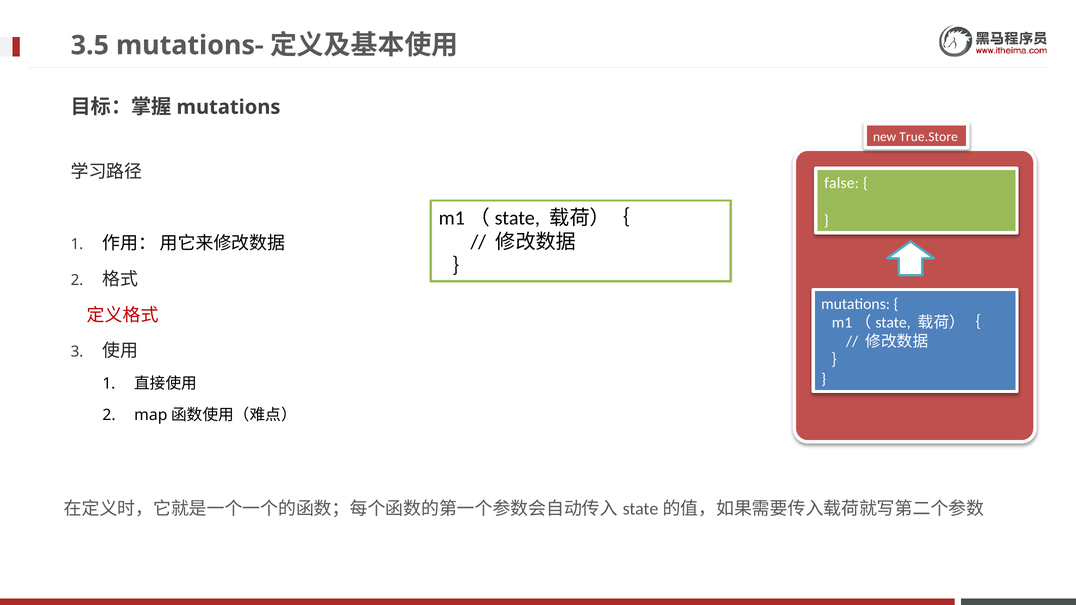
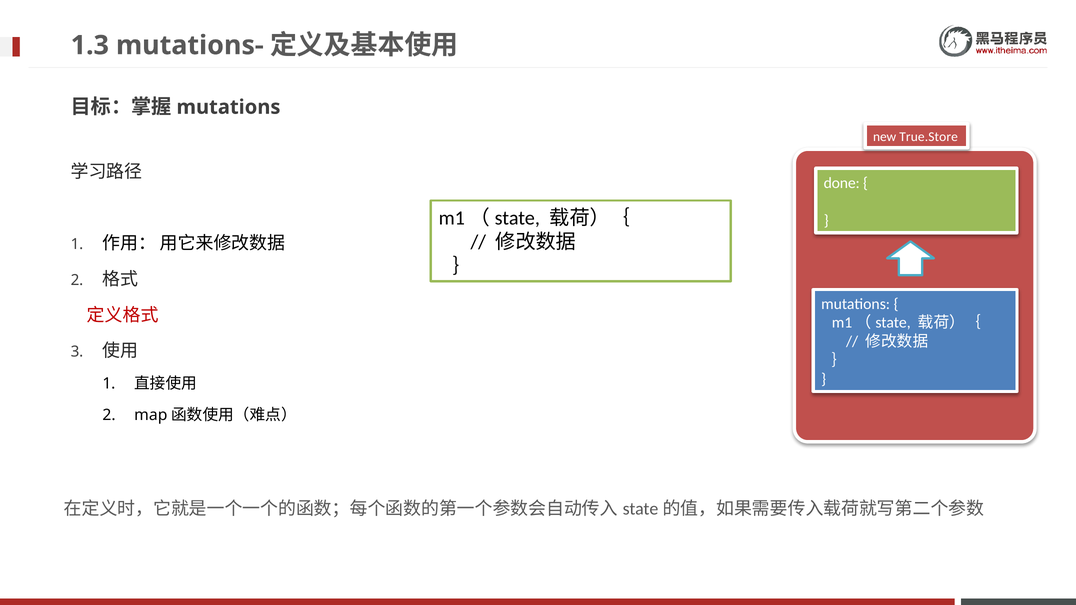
3.5: 3.5 -> 1.3
false: false -> done
